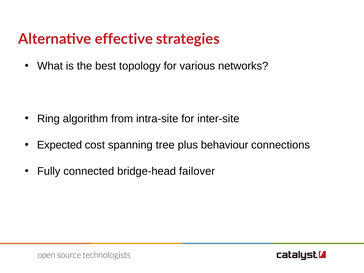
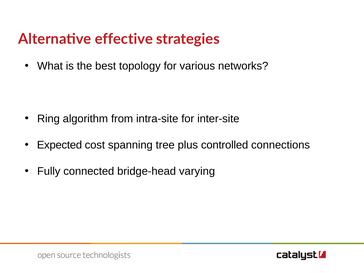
behaviour: behaviour -> controlled
failover: failover -> varying
